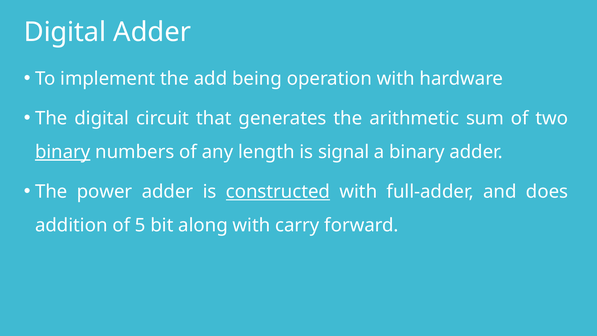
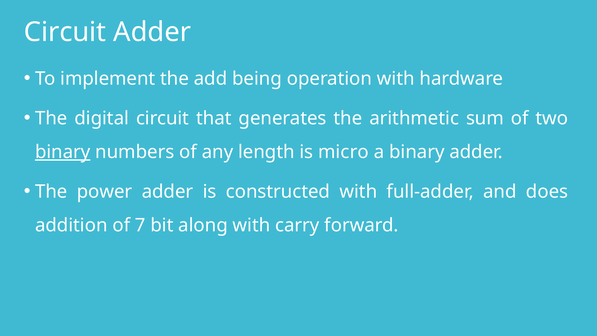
Digital at (65, 32): Digital -> Circuit
signal: signal -> micro
constructed underline: present -> none
5: 5 -> 7
